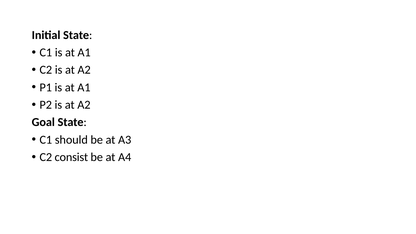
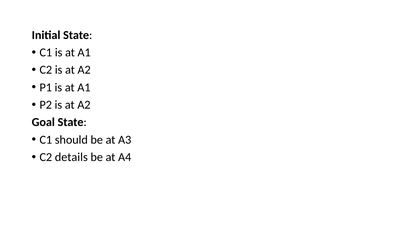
consist: consist -> details
